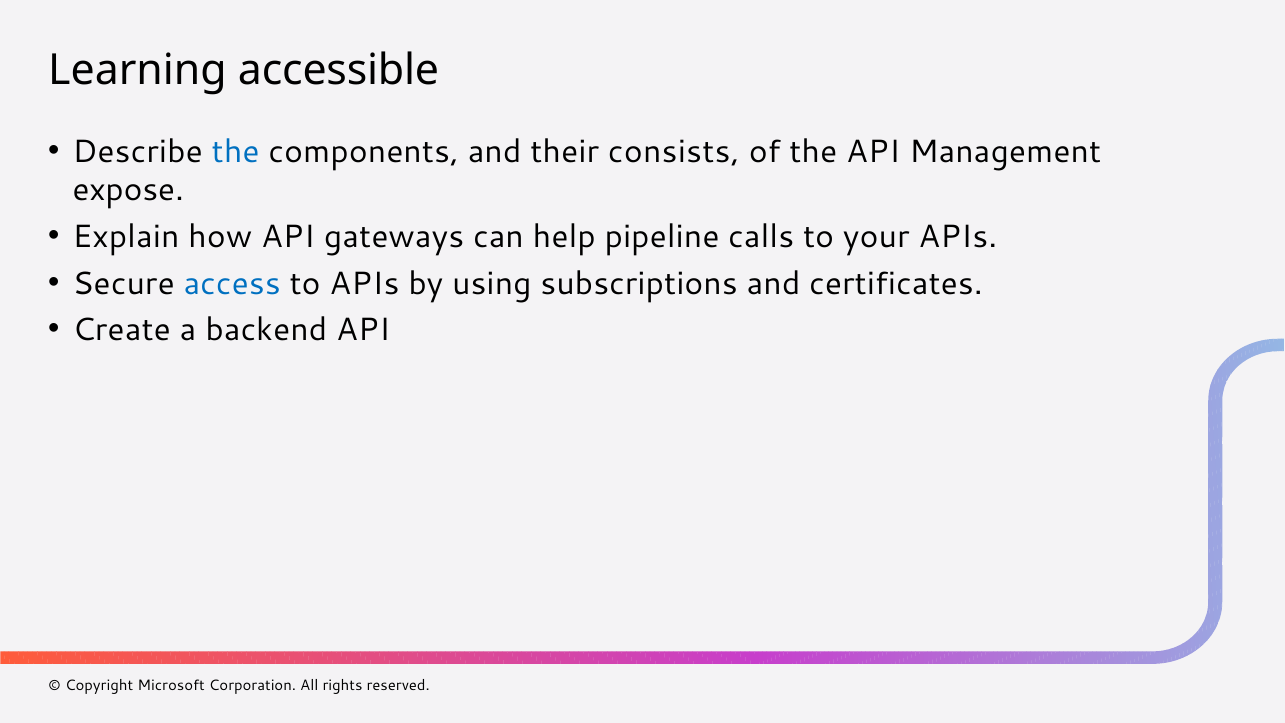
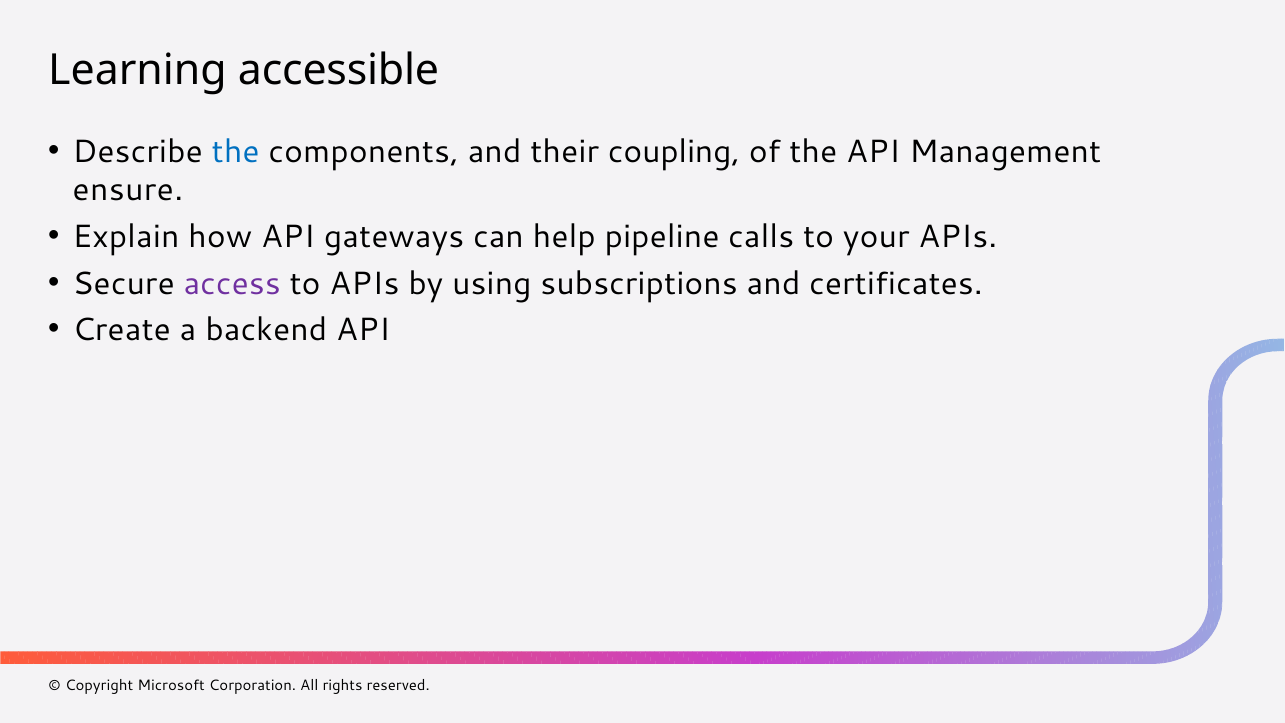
consists: consists -> coupling
expose: expose -> ensure
access colour: blue -> purple
